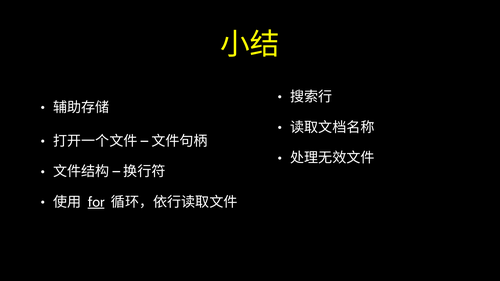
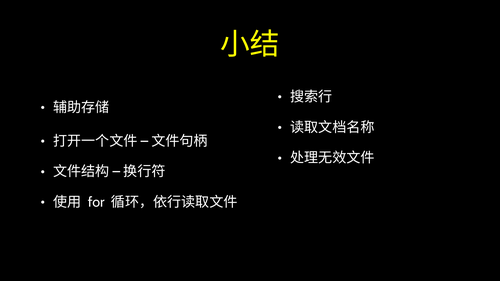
for underline: present -> none
